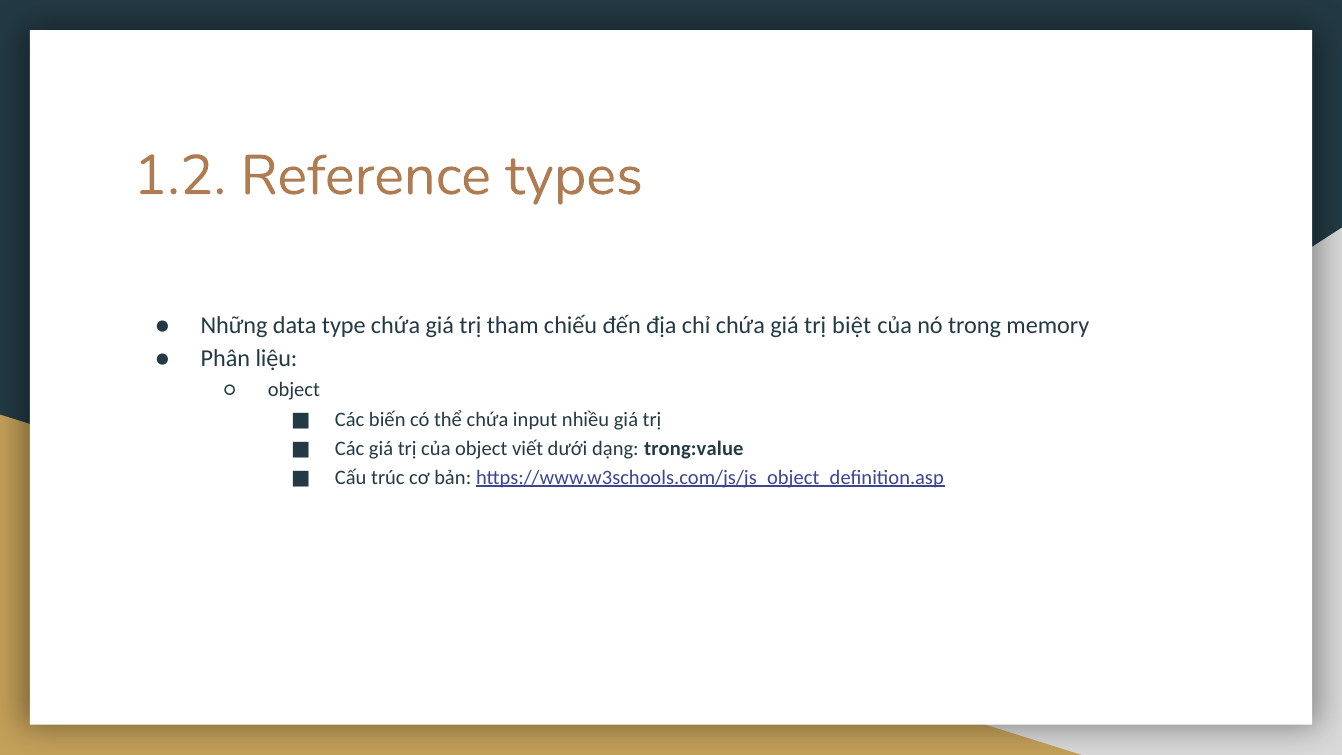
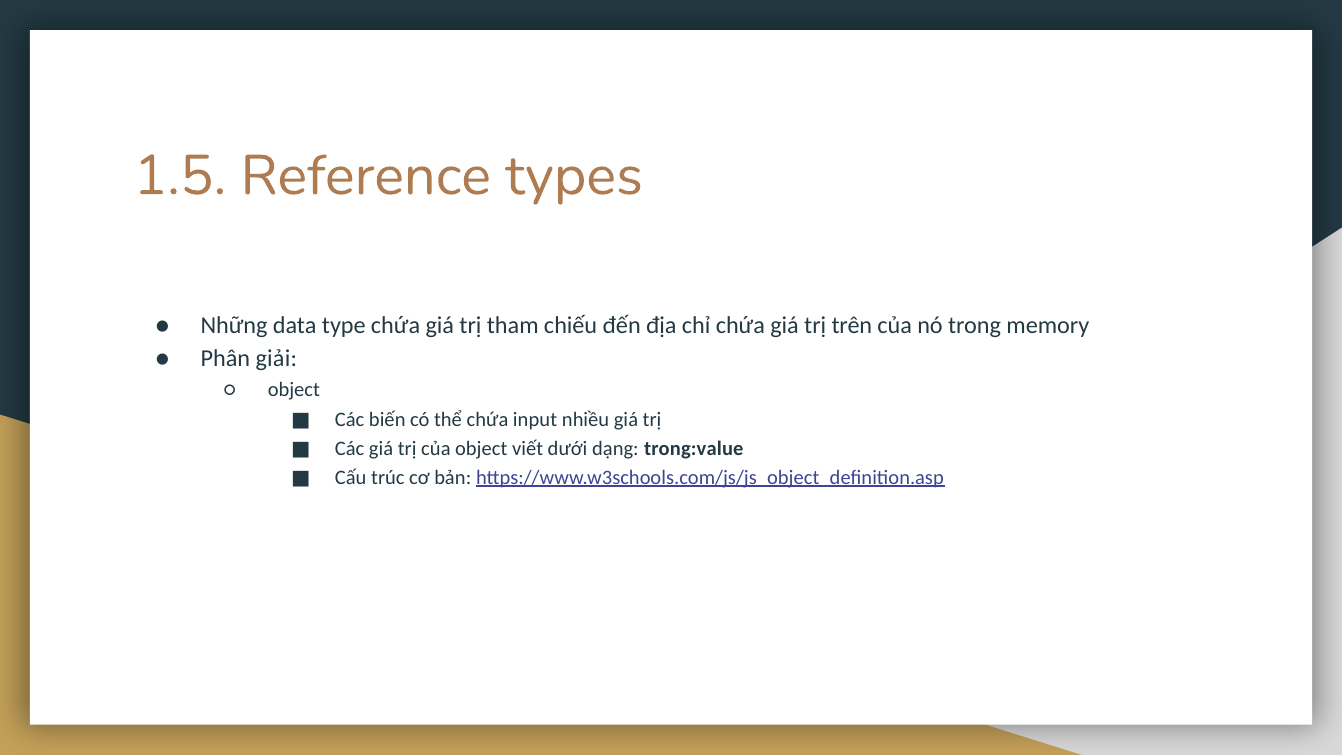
1.2: 1.2 -> 1.5
biệt: biệt -> trên
liệu: liệu -> giải
